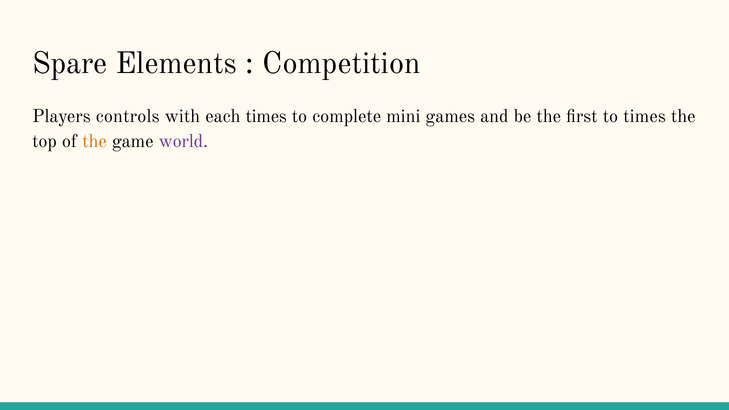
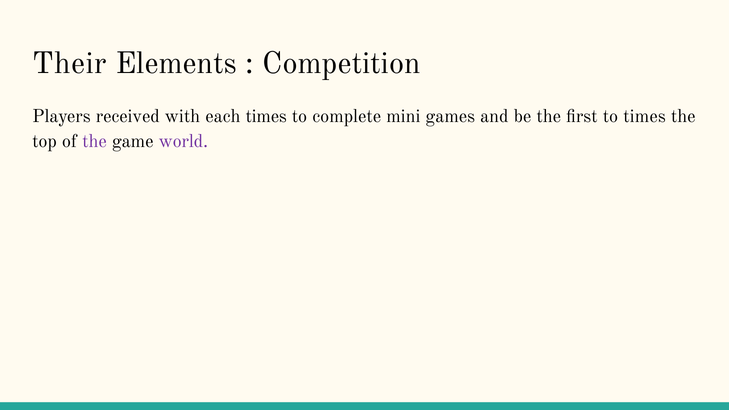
Spare: Spare -> Their
controls: controls -> received
the at (94, 141) colour: orange -> purple
